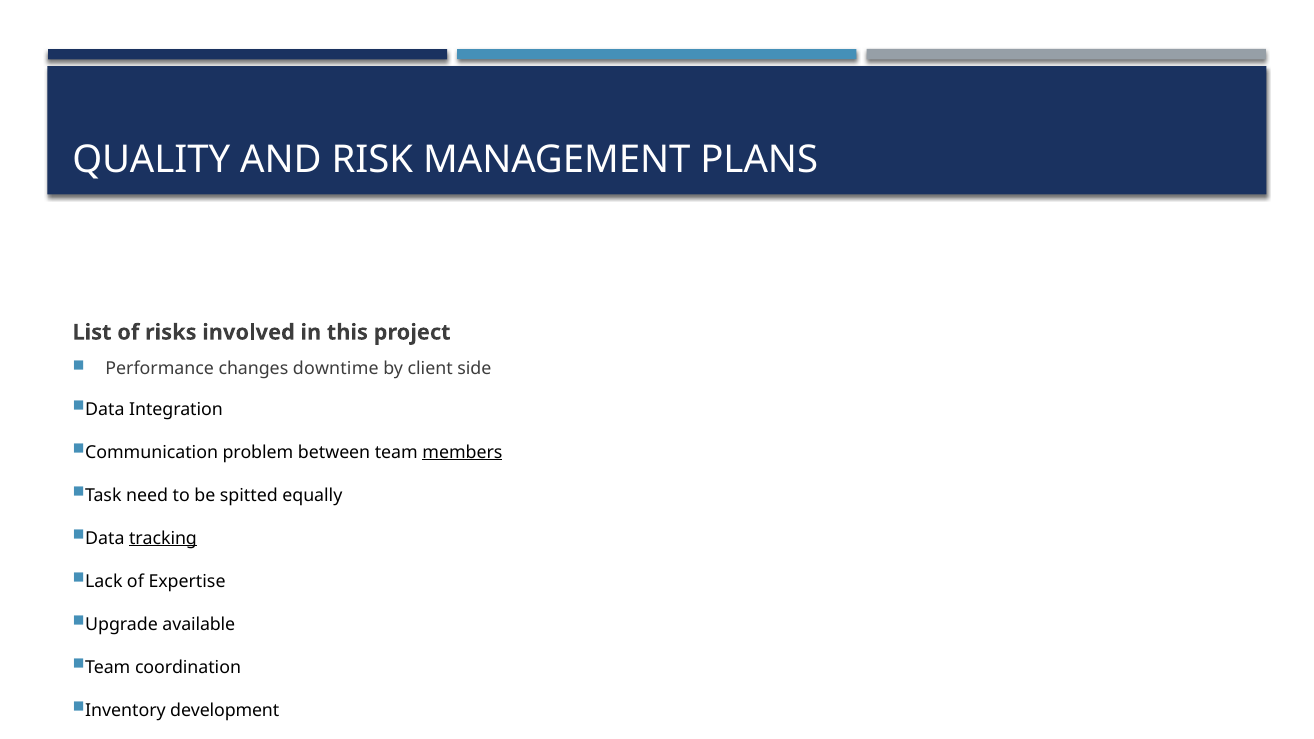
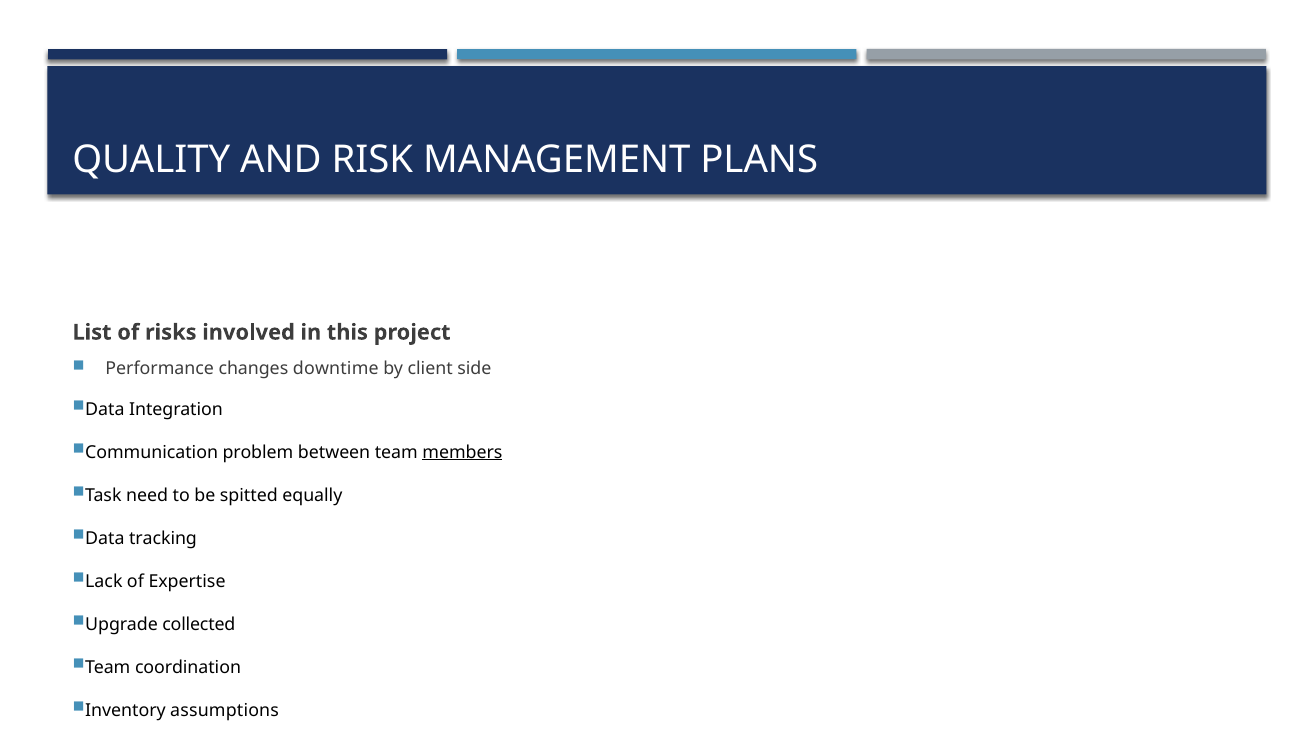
tracking underline: present -> none
available: available -> collected
development: development -> assumptions
